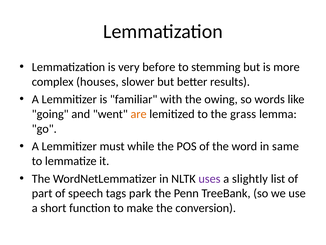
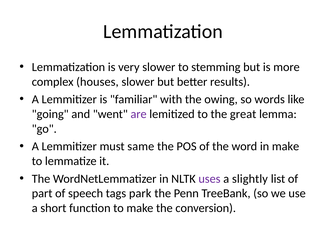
very before: before -> slower
are colour: orange -> purple
grass: grass -> great
while: while -> same
in same: same -> make
